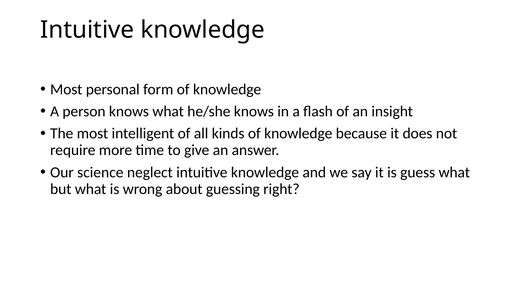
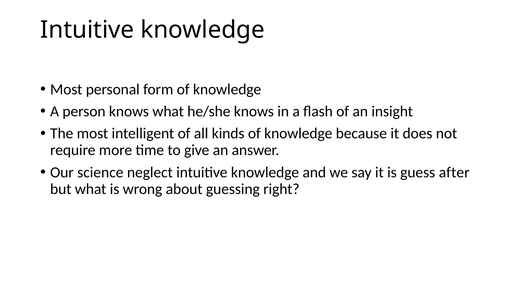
guess what: what -> after
